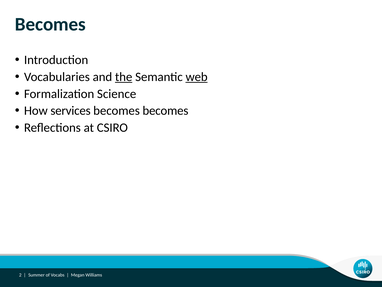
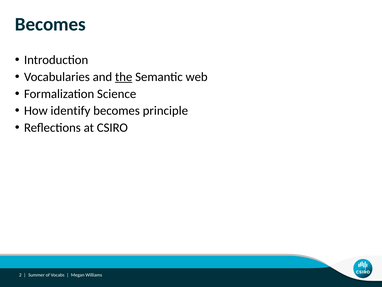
web underline: present -> none
services: services -> identify
becomes becomes: becomes -> principle
